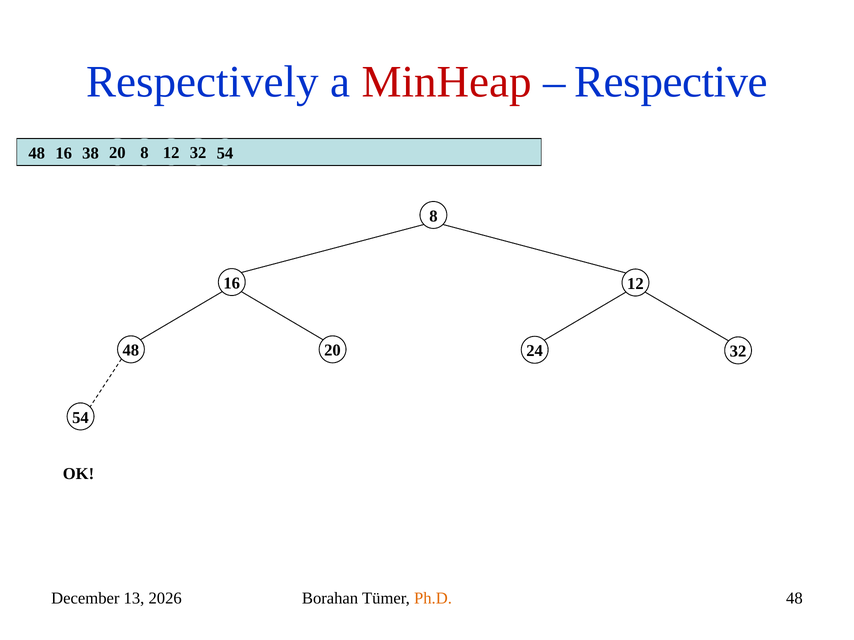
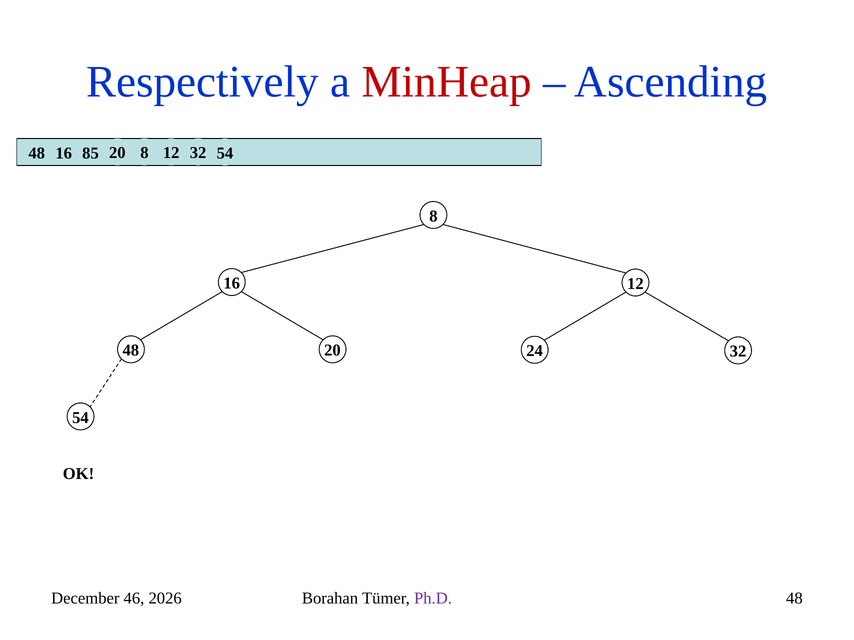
Respective: Respective -> Ascending
38: 38 -> 85
13: 13 -> 46
Ph.D colour: orange -> purple
